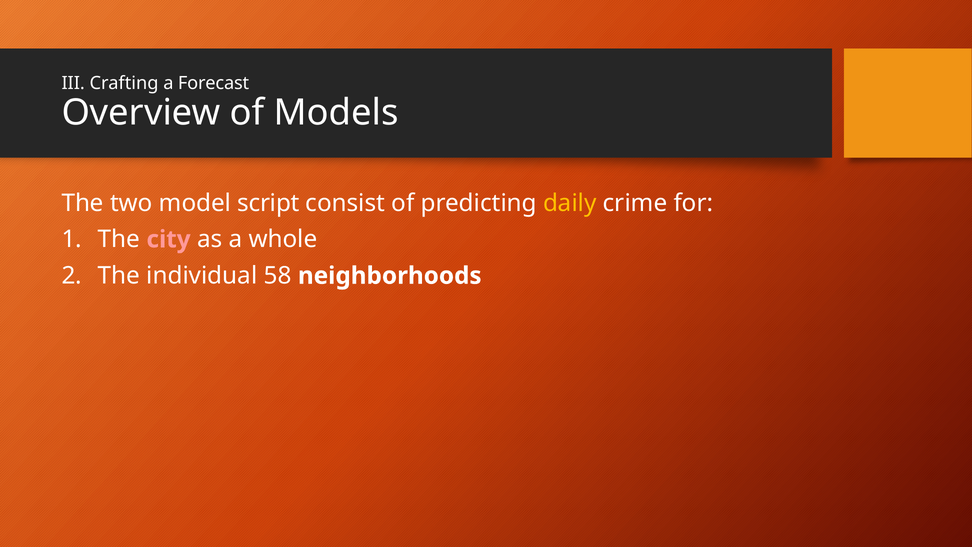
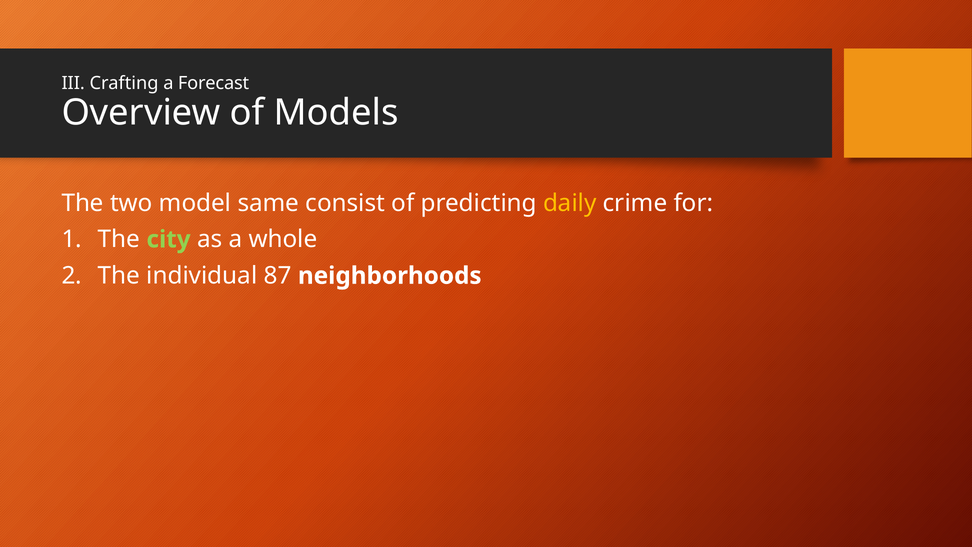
script: script -> same
city colour: pink -> light green
58: 58 -> 87
